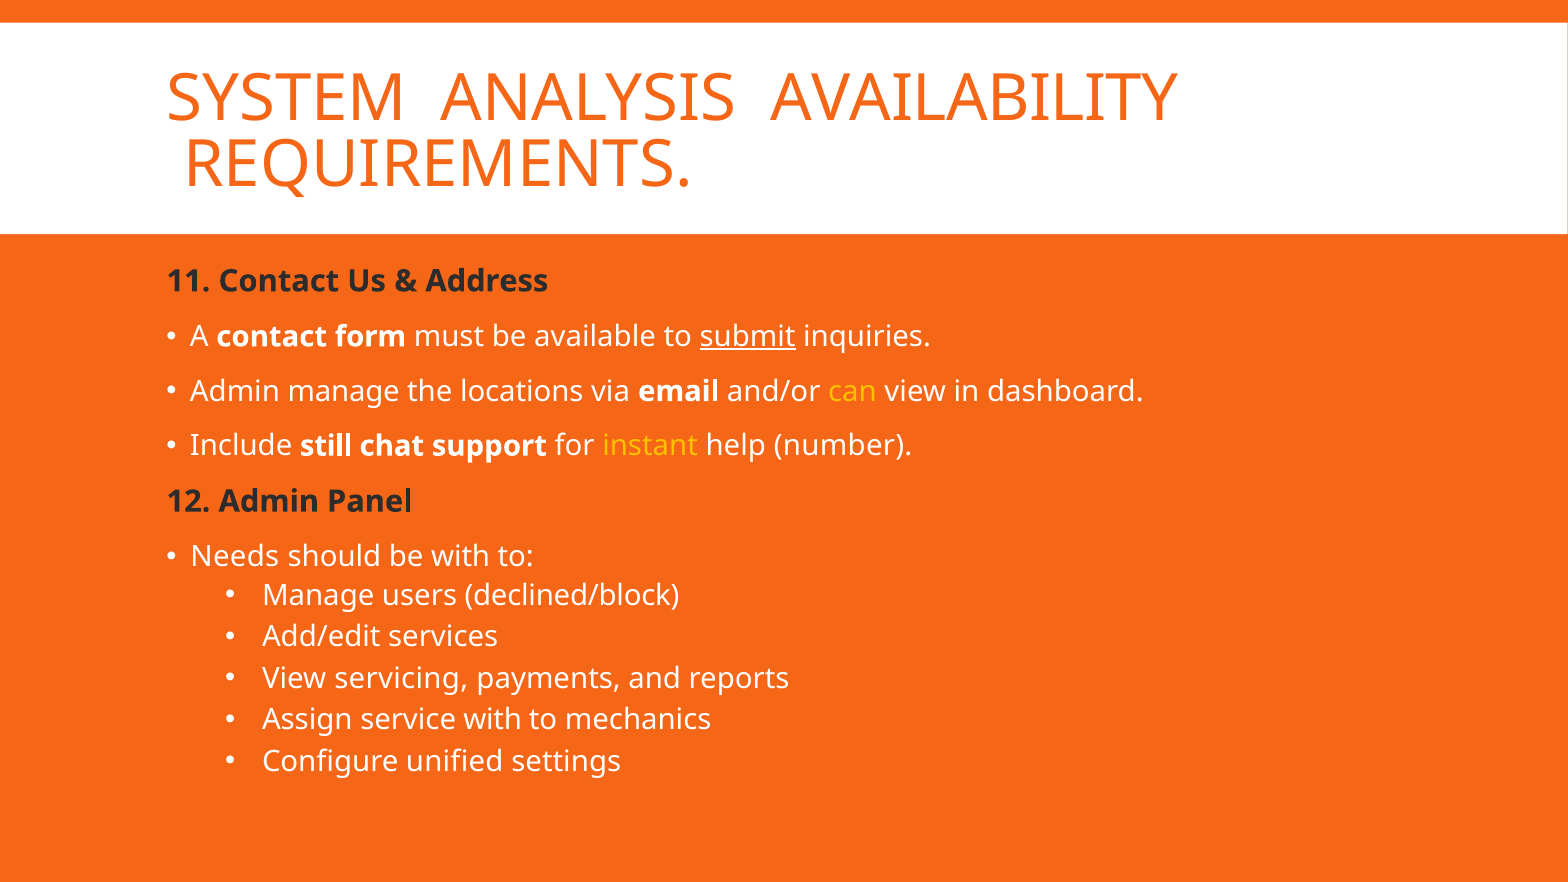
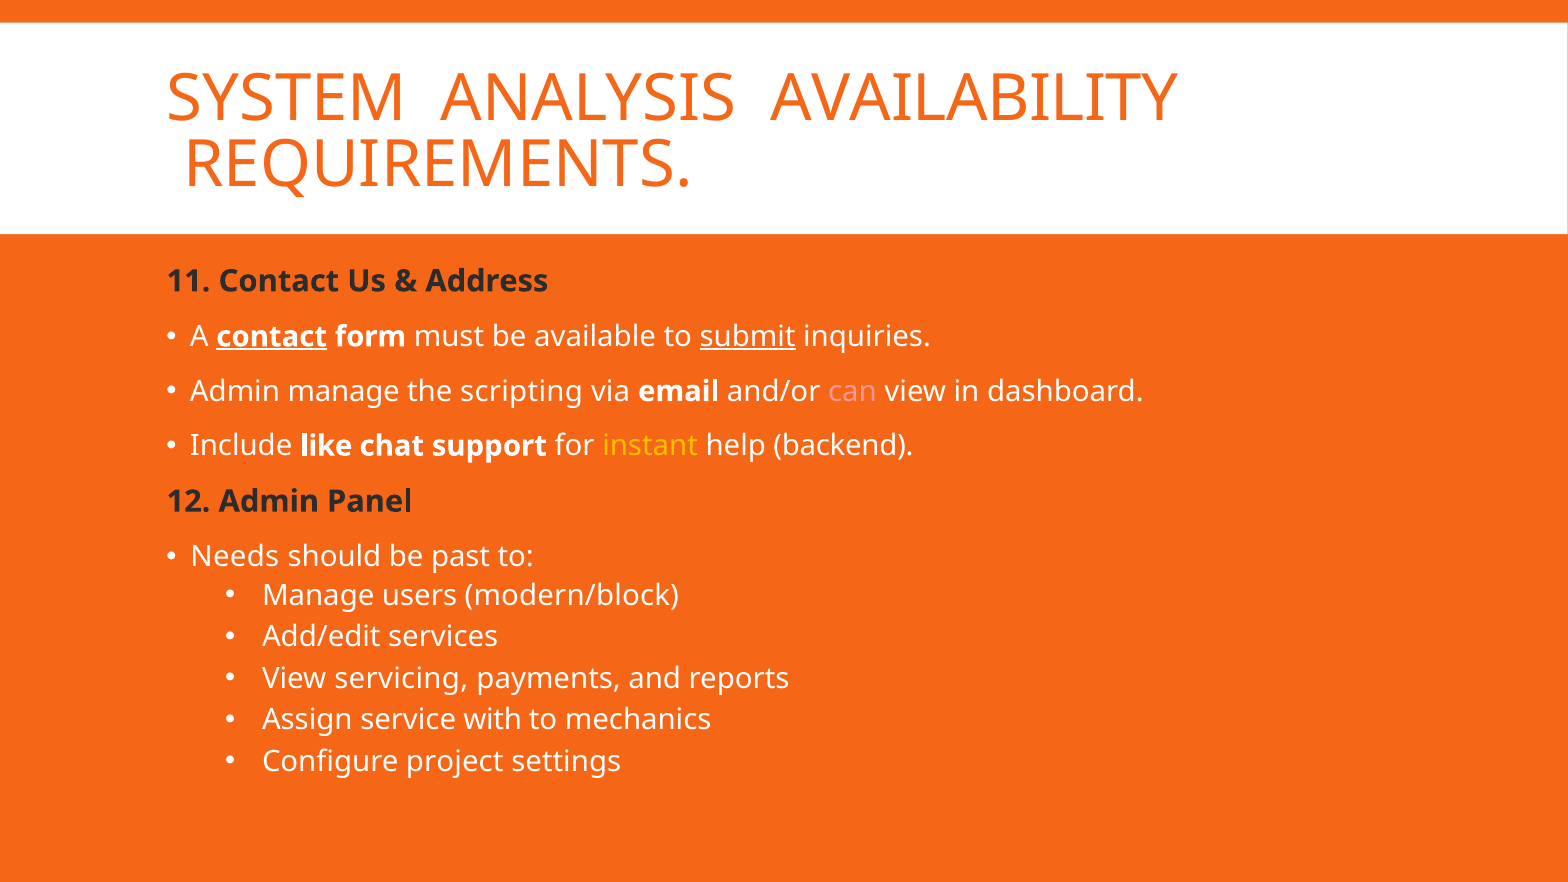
contact at (272, 337) underline: none -> present
locations: locations -> scripting
can colour: yellow -> pink
still: still -> like
number: number -> backend
be with: with -> past
declined/block: declined/block -> modern/block
unified: unified -> project
